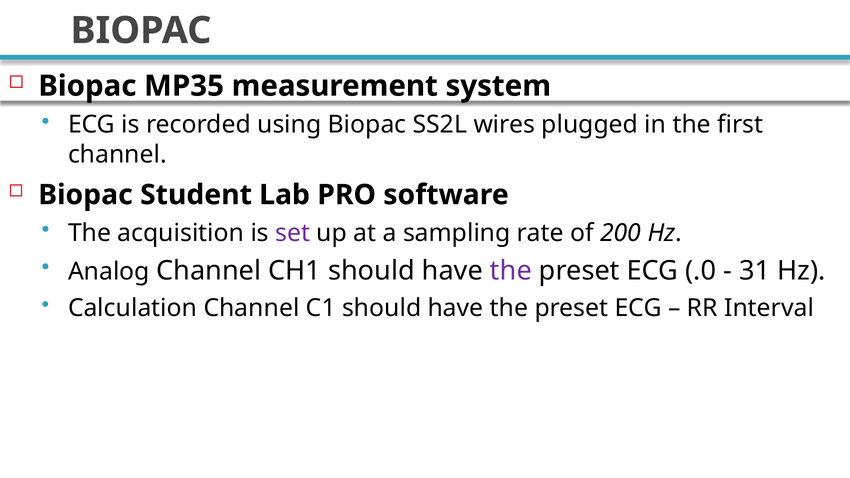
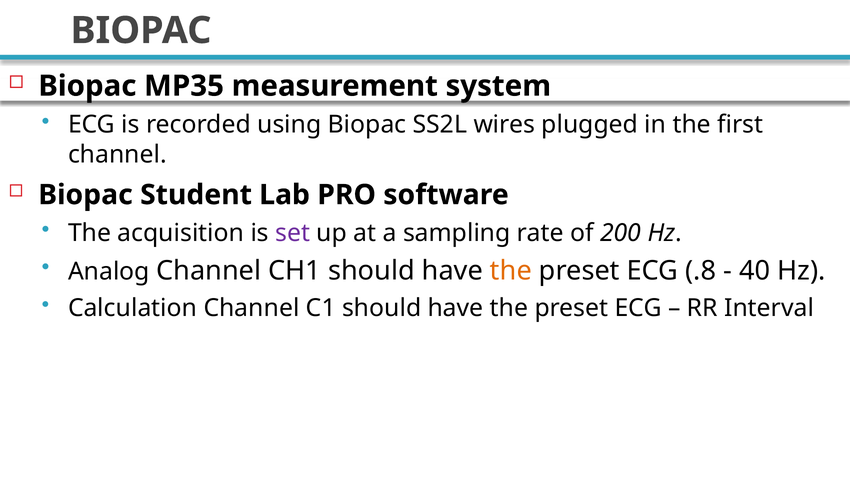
the at (511, 271) colour: purple -> orange
.0: .0 -> .8
31: 31 -> 40
